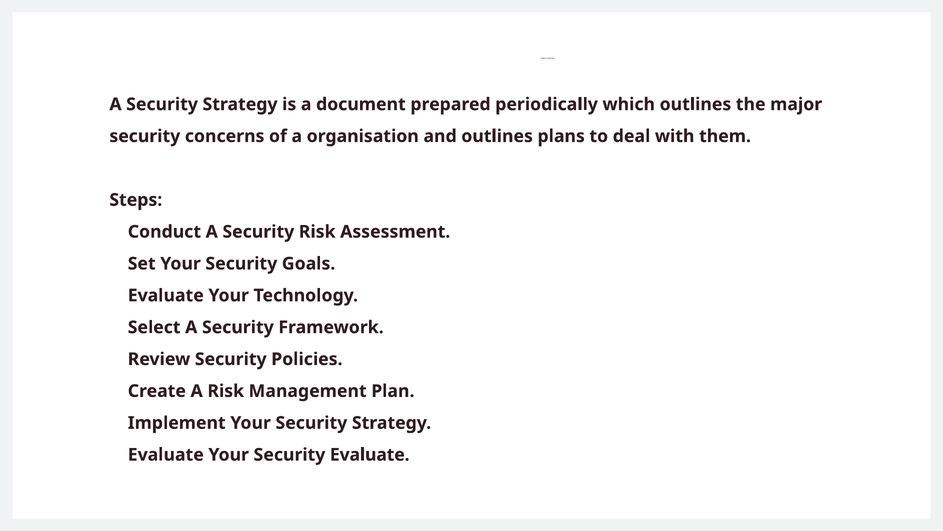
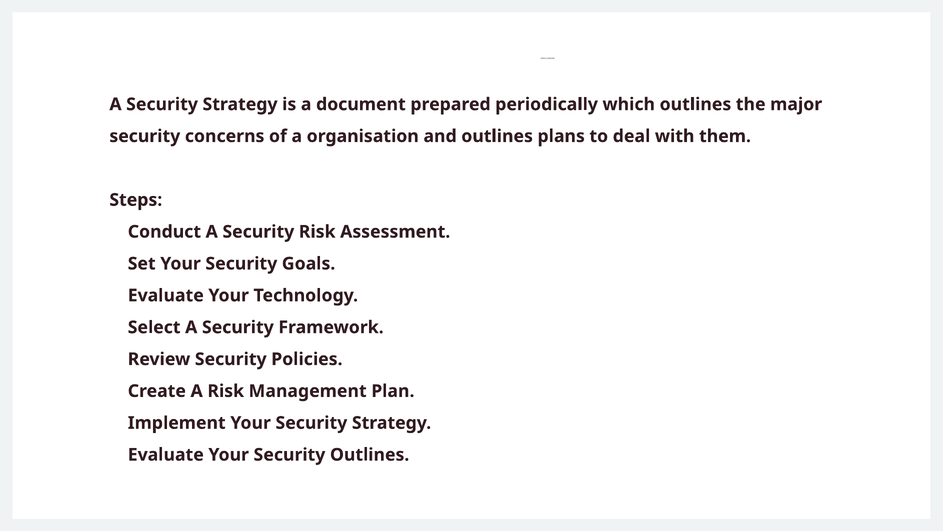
Security Evaluate: Evaluate -> Outlines
